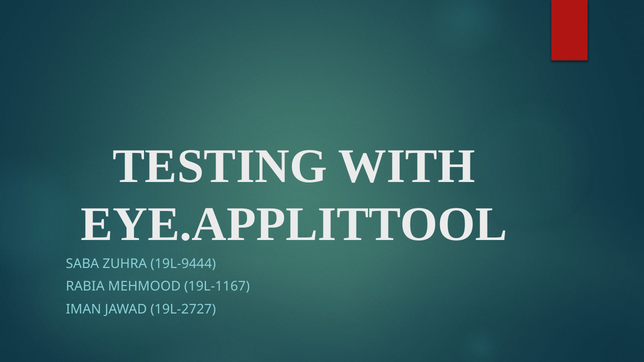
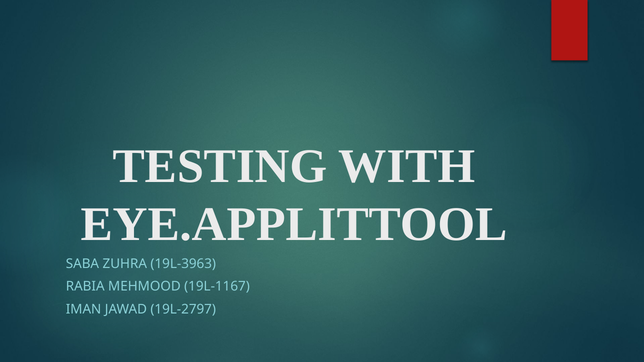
19L-9444: 19L-9444 -> 19L-3963
19L-2727: 19L-2727 -> 19L-2797
